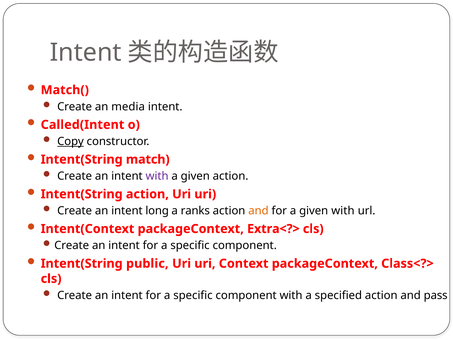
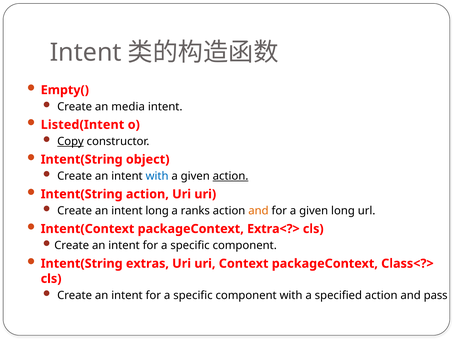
Match(: Match( -> Empty(
Called(Intent: Called(Intent -> Listed(Intent
match: match -> object
with at (157, 176) colour: purple -> blue
action at (231, 176) underline: none -> present
given with: with -> long
public: public -> extras
